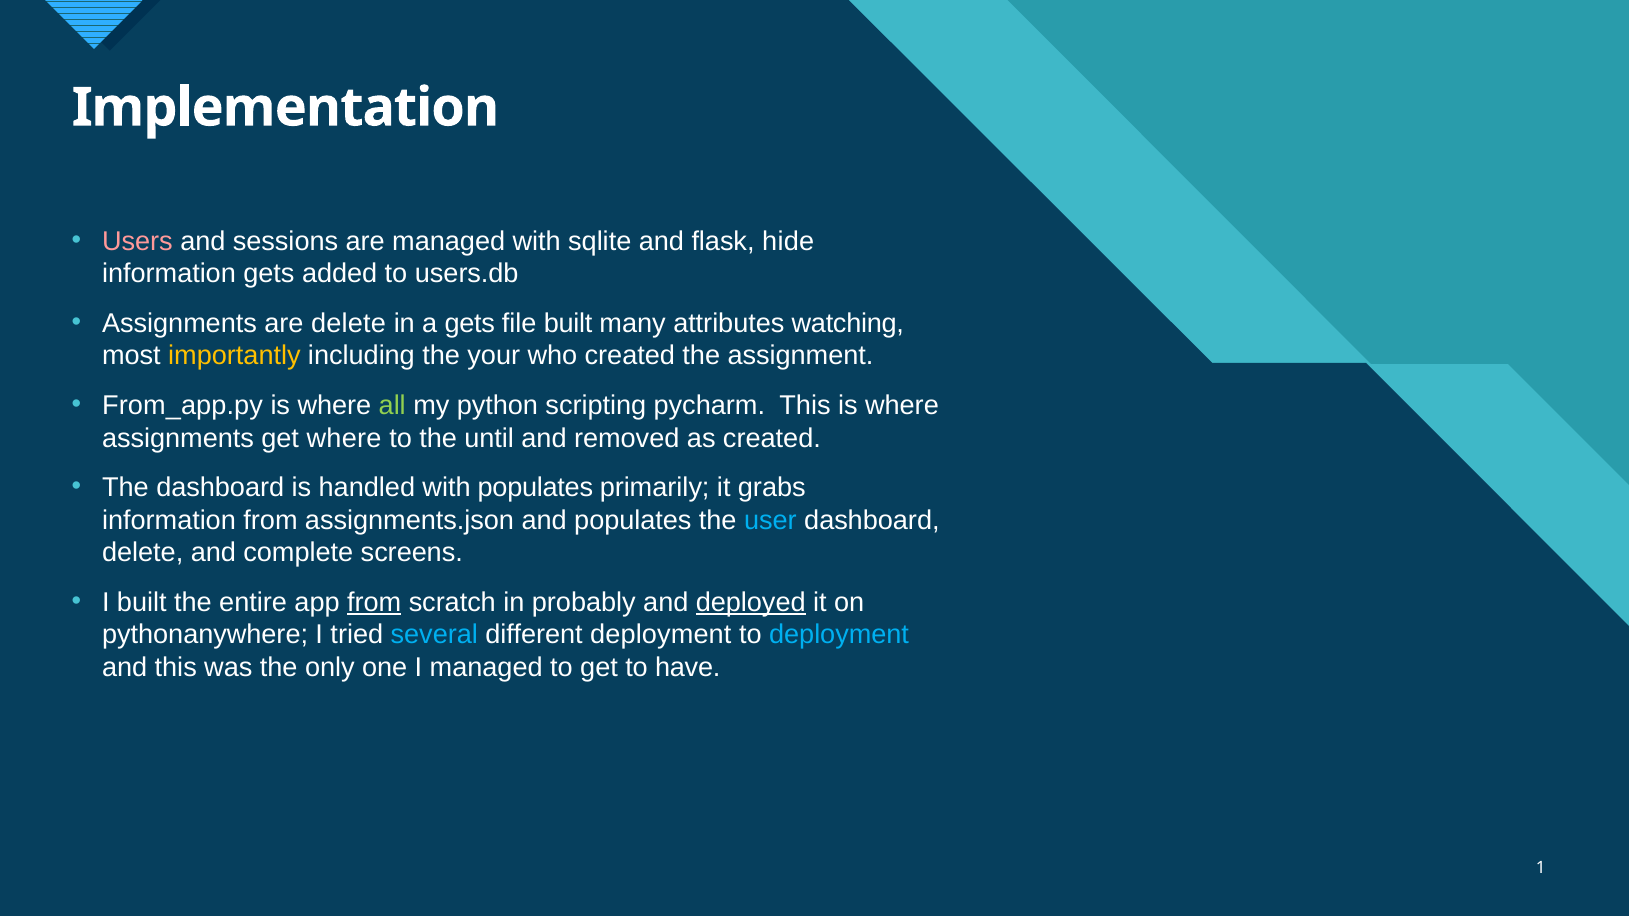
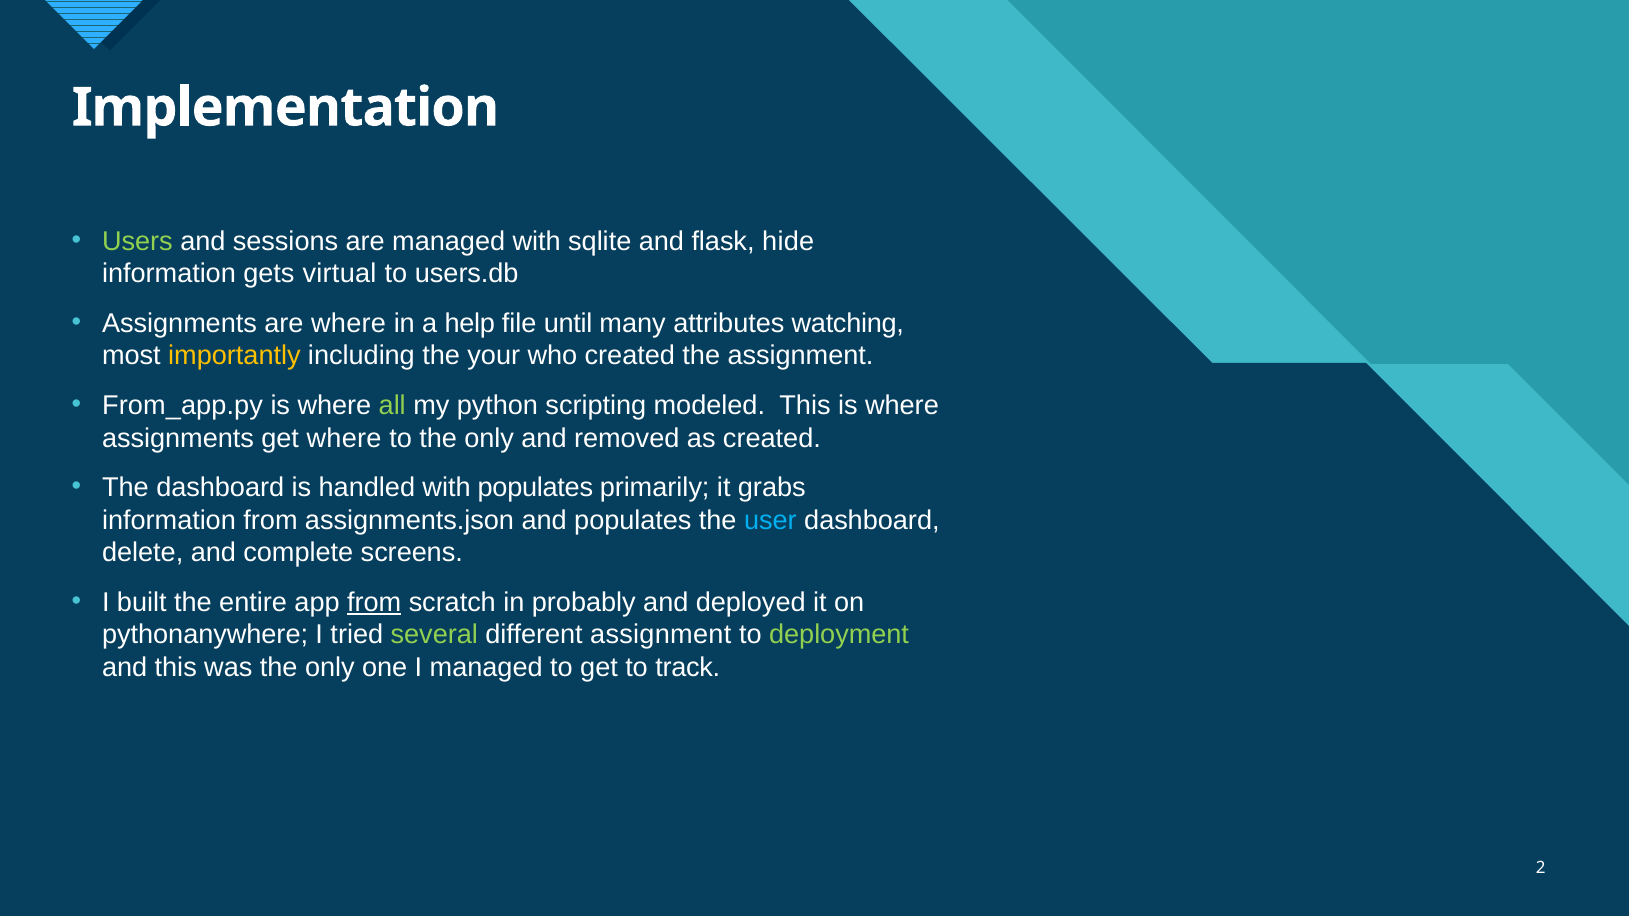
Users colour: pink -> light green
added: added -> virtual
are delete: delete -> where
a gets: gets -> help
file built: built -> until
pycharm: pycharm -> modeled
to the until: until -> only
deployed underline: present -> none
several colour: light blue -> light green
different deployment: deployment -> assignment
deployment at (839, 635) colour: light blue -> light green
have: have -> track
1: 1 -> 2
